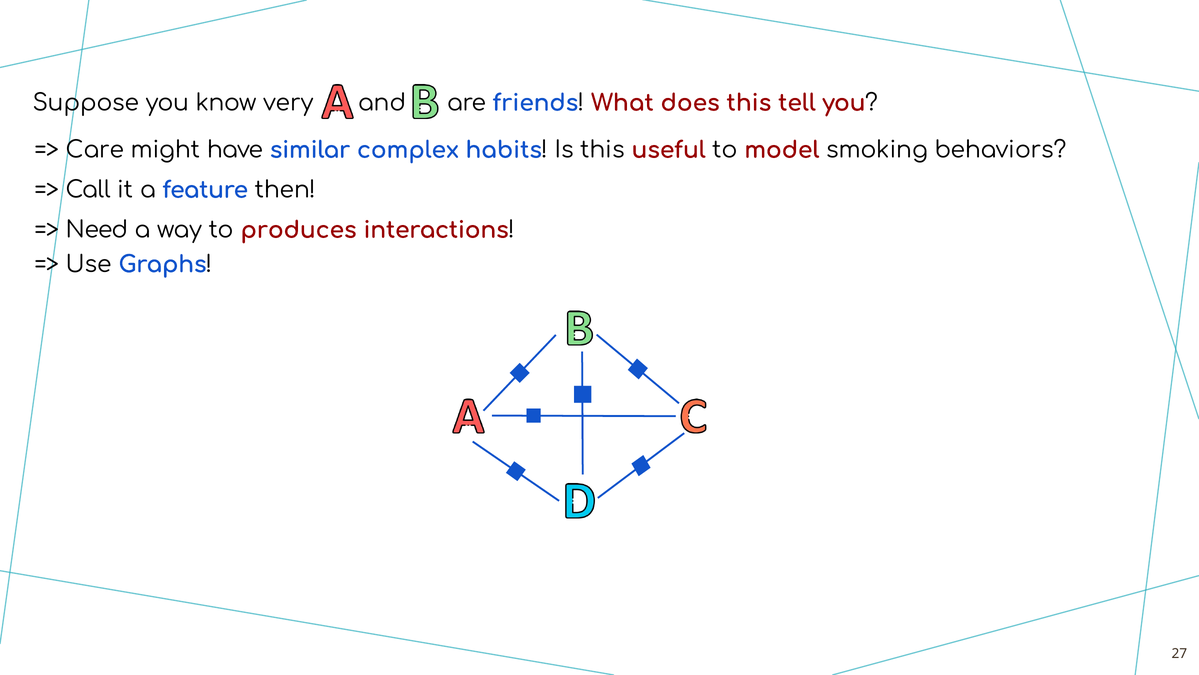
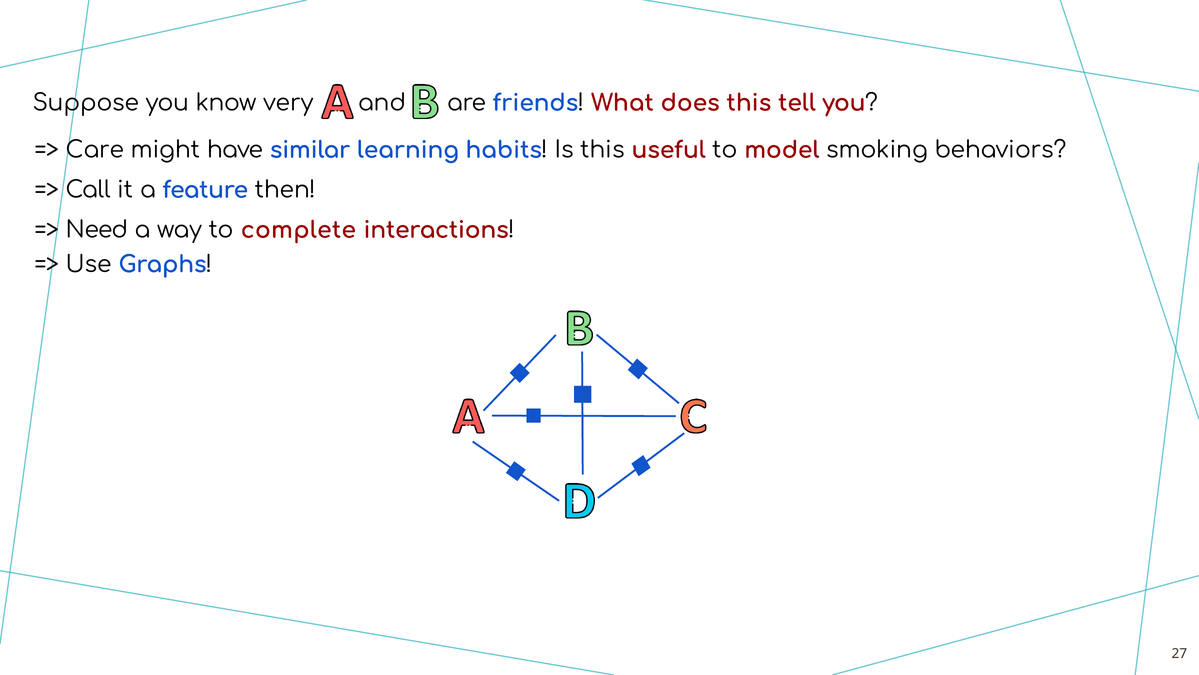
complex: complex -> learning
produces: produces -> complete
